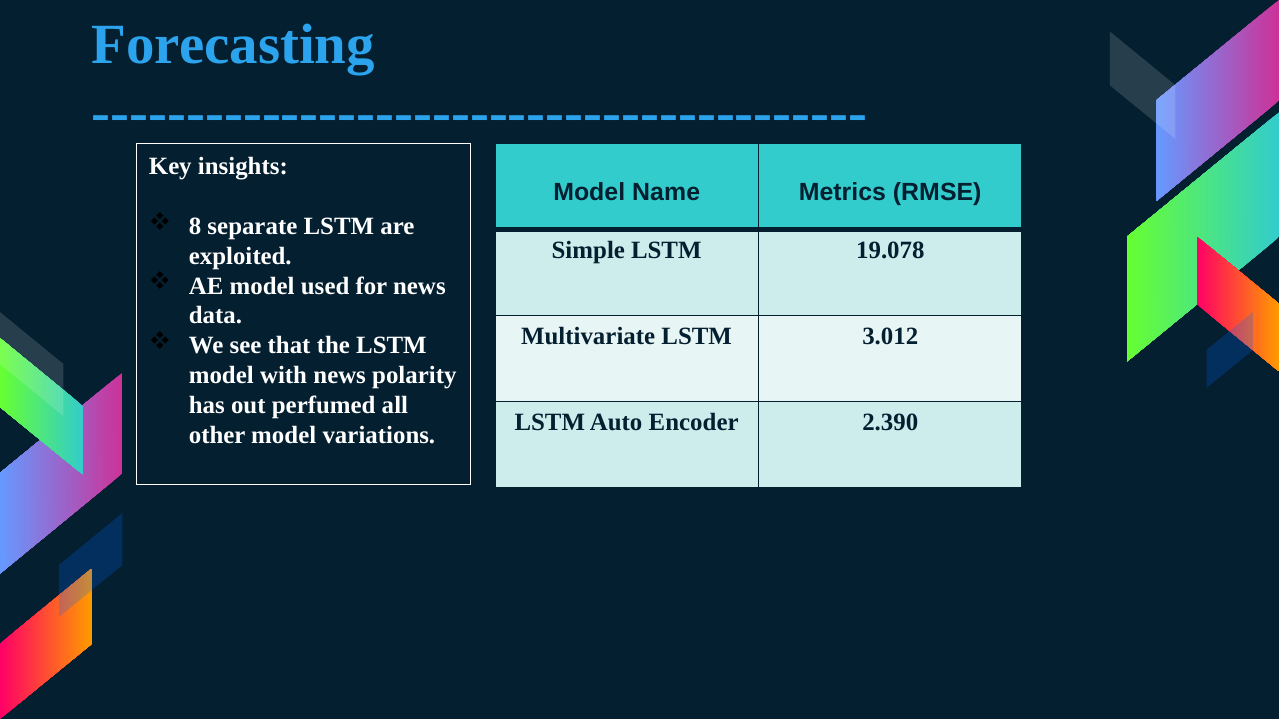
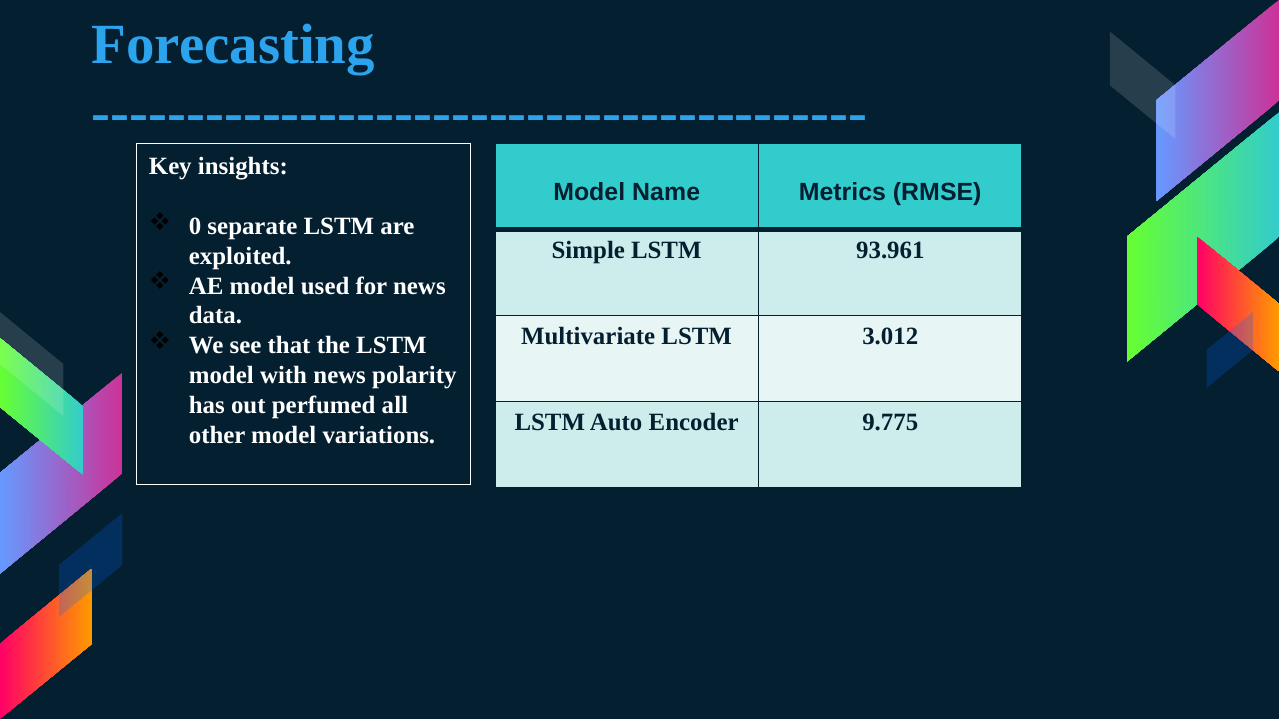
8: 8 -> 0
19.078: 19.078 -> 93.961
2.390: 2.390 -> 9.775
